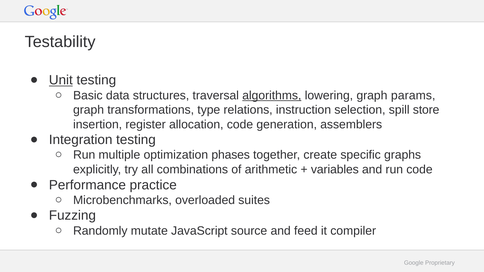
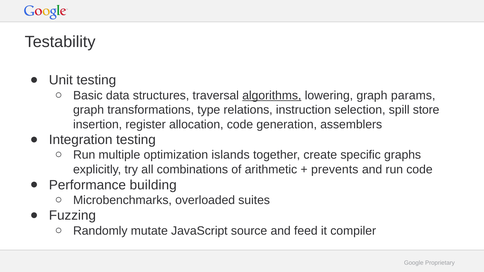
Unit underline: present -> none
phases: phases -> islands
variables: variables -> prevents
practice: practice -> building
